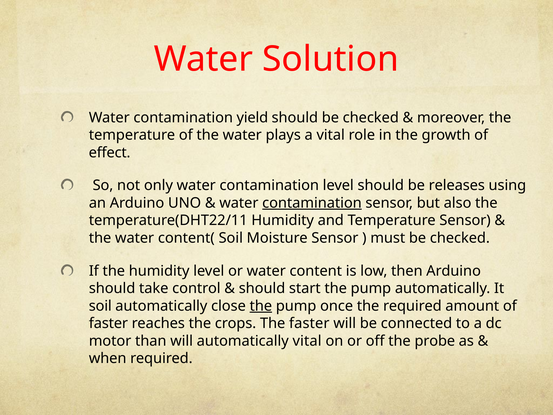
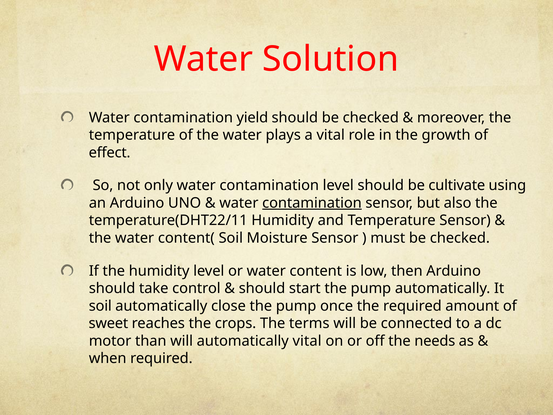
releases: releases -> cultivate
the at (261, 306) underline: present -> none
faster at (108, 323): faster -> sweet
The faster: faster -> terms
probe: probe -> needs
